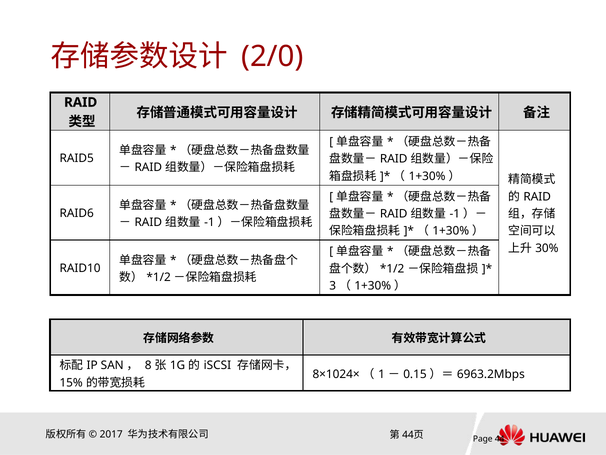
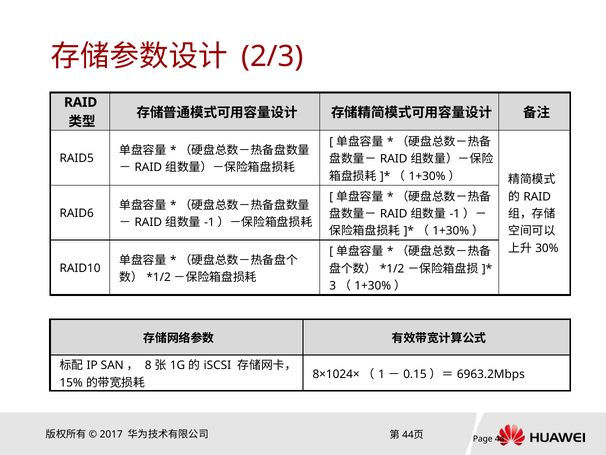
2/0: 2/0 -> 2/3
